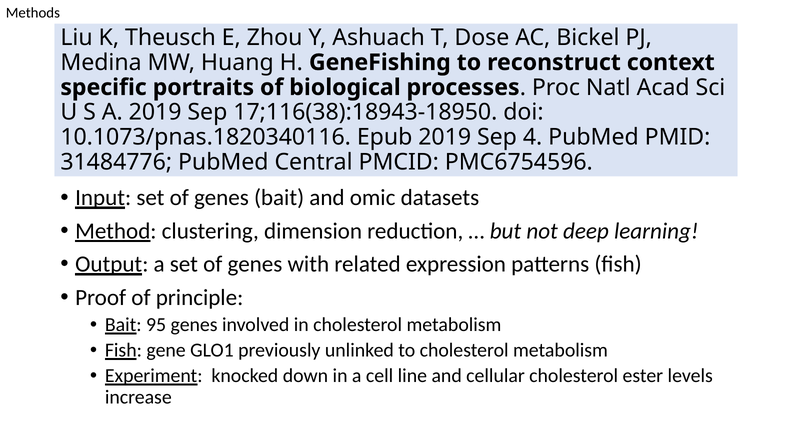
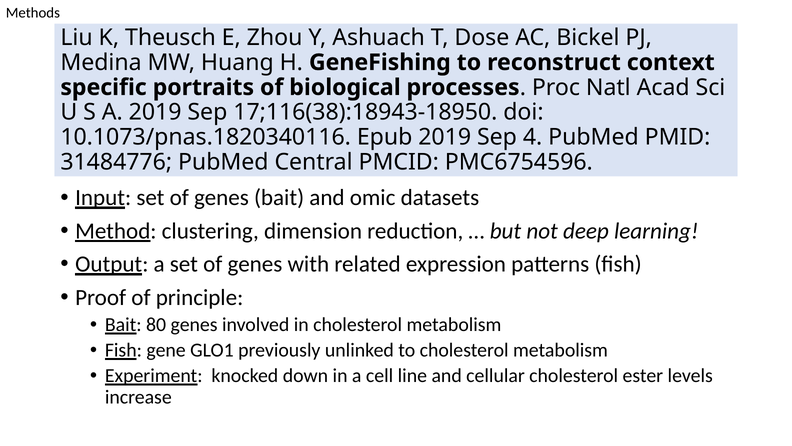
95: 95 -> 80
